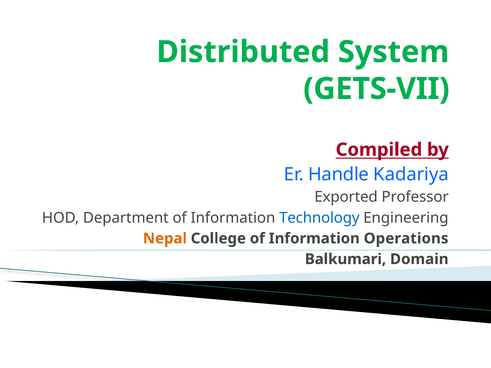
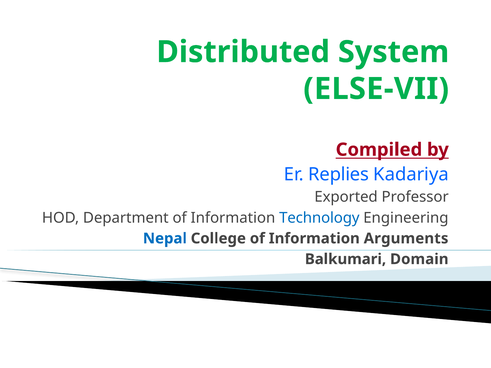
GETS-VII: GETS-VII -> ELSE-VII
Handle: Handle -> Replies
Nepal colour: orange -> blue
Operations: Operations -> Arguments
